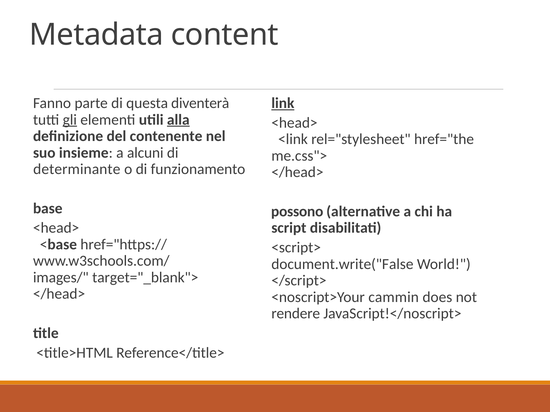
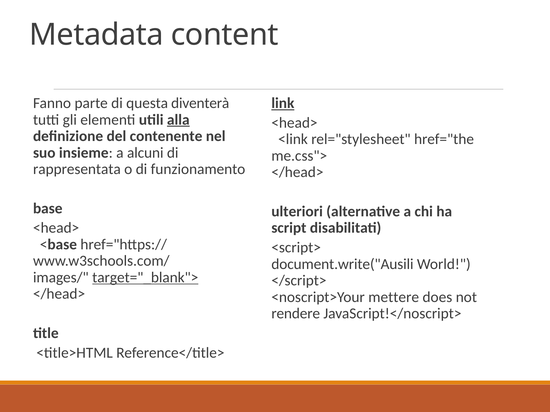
gli underline: present -> none
determinante: determinante -> rappresentata
possono: possono -> ulteriori
document.write("False: document.write("False -> document.write("Ausili
target="_blank"> underline: none -> present
cammin: cammin -> mettere
